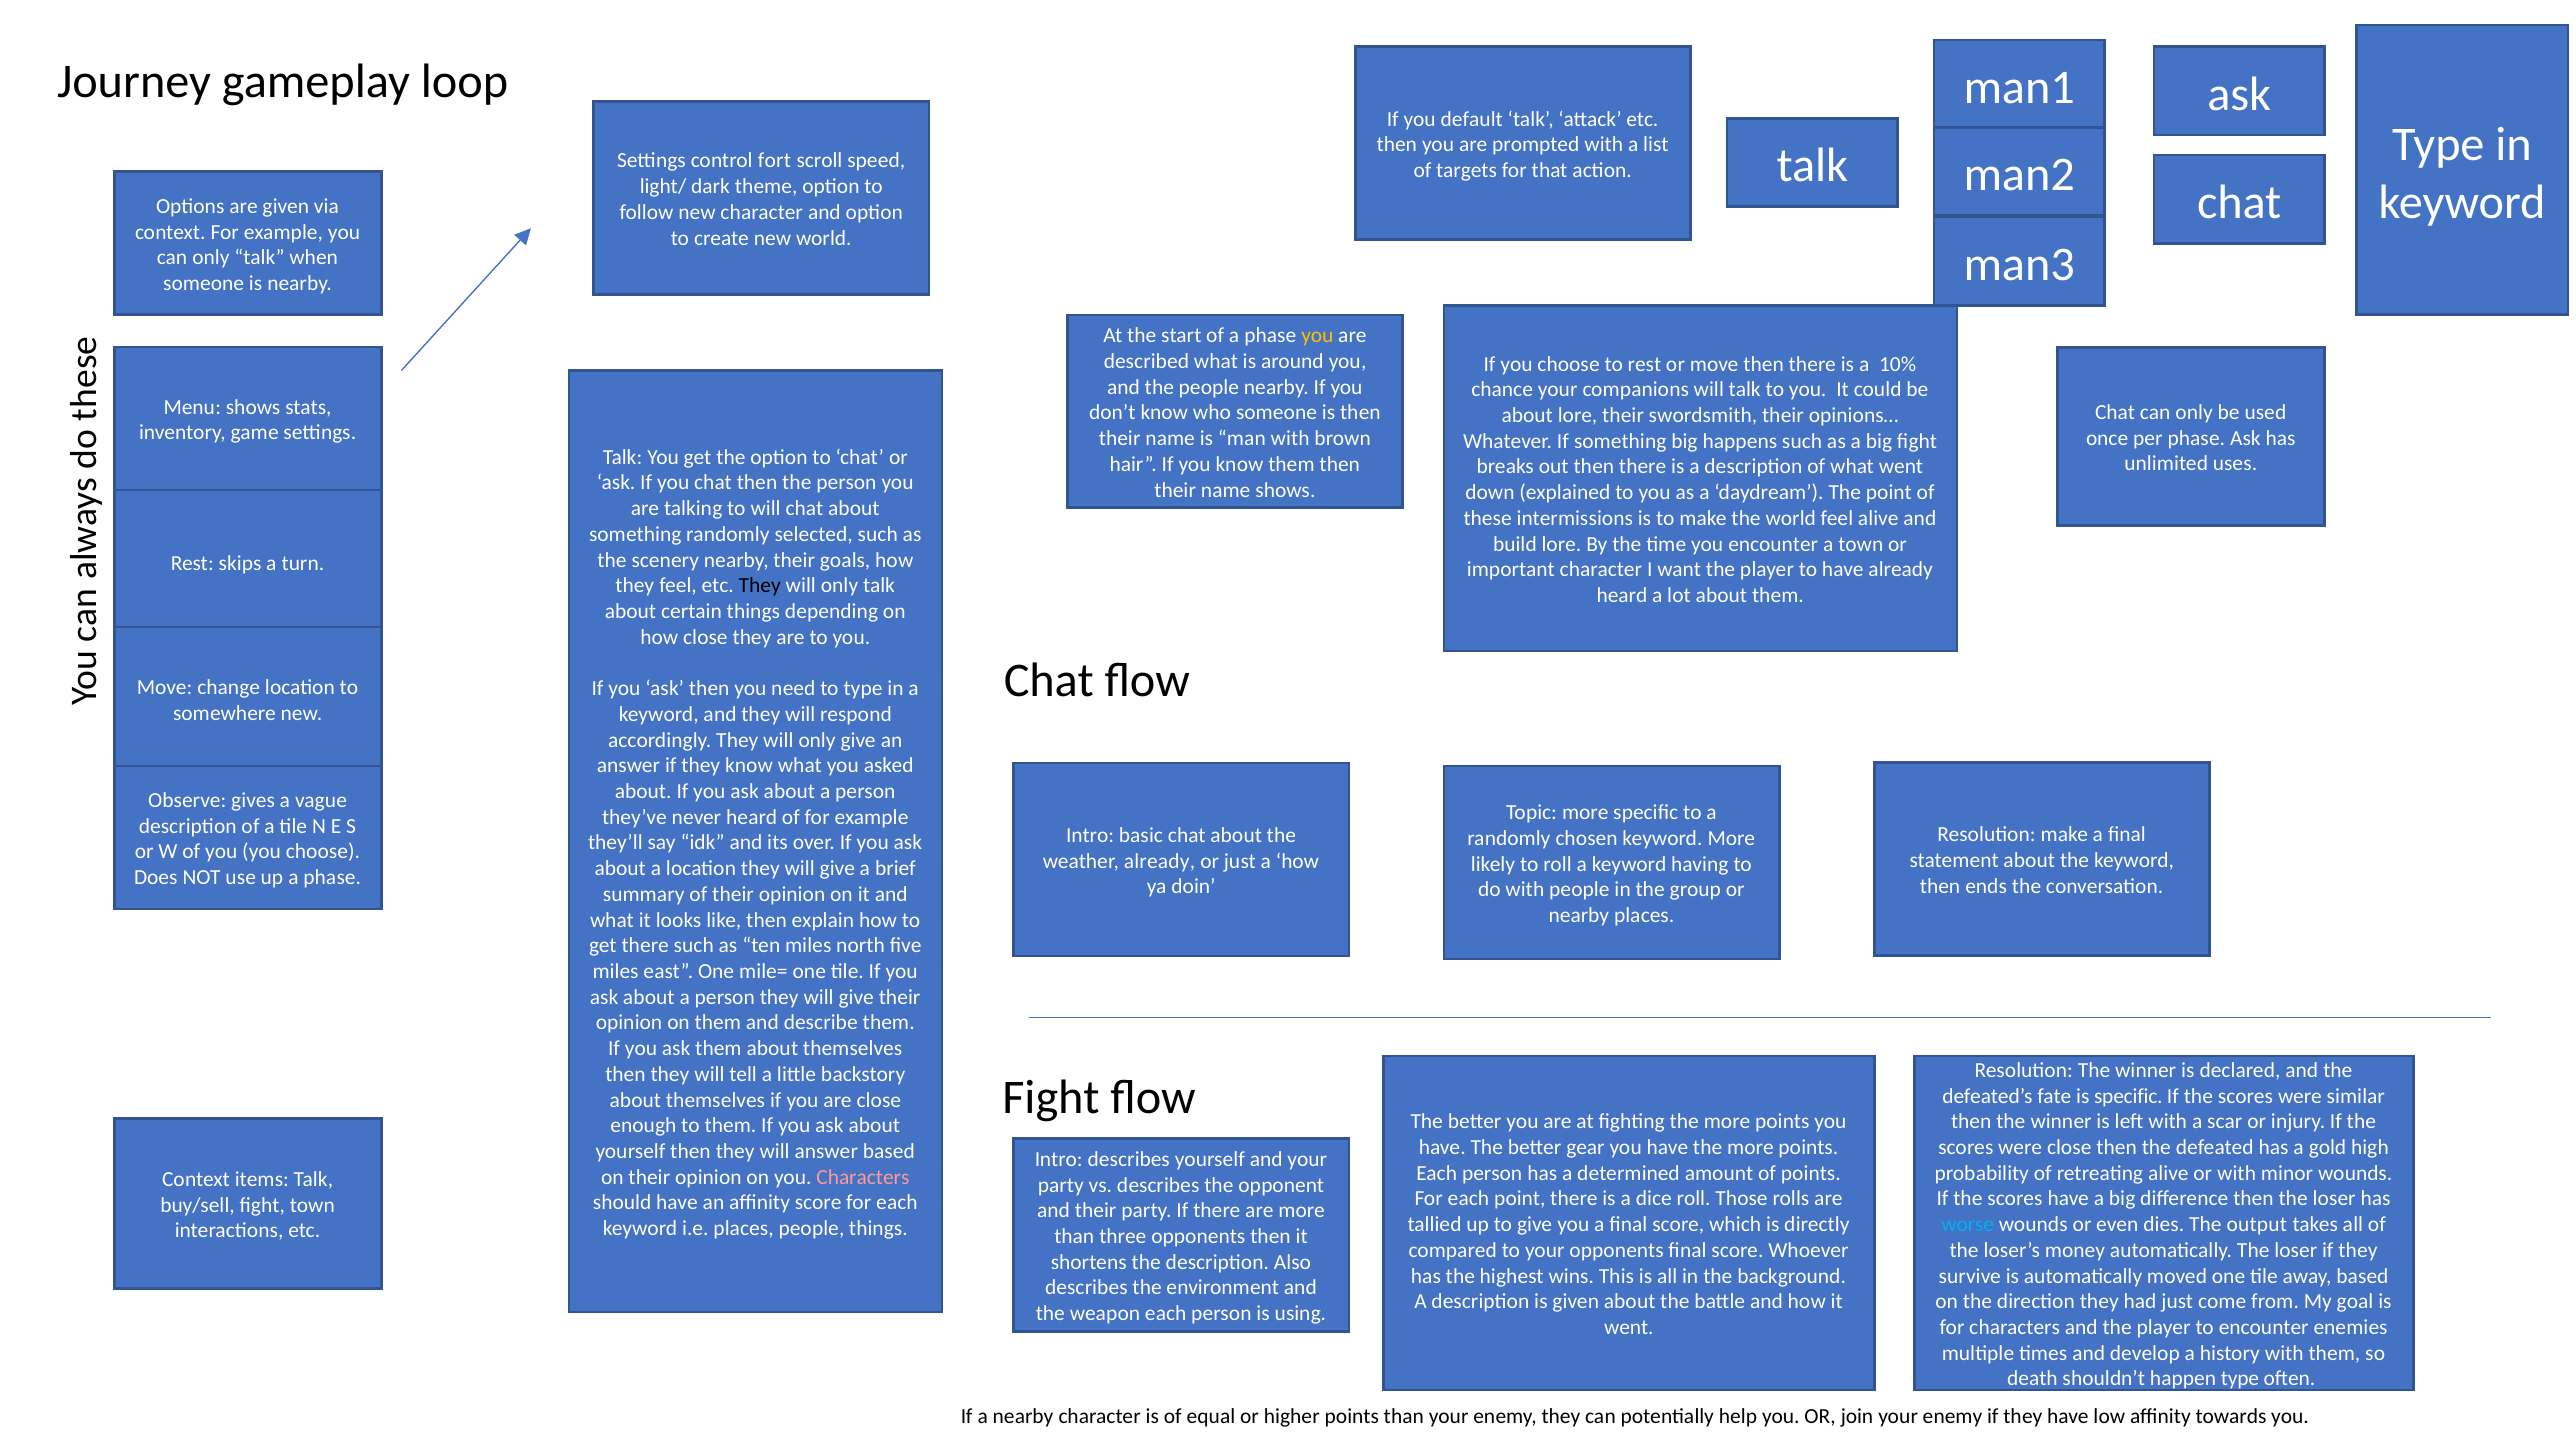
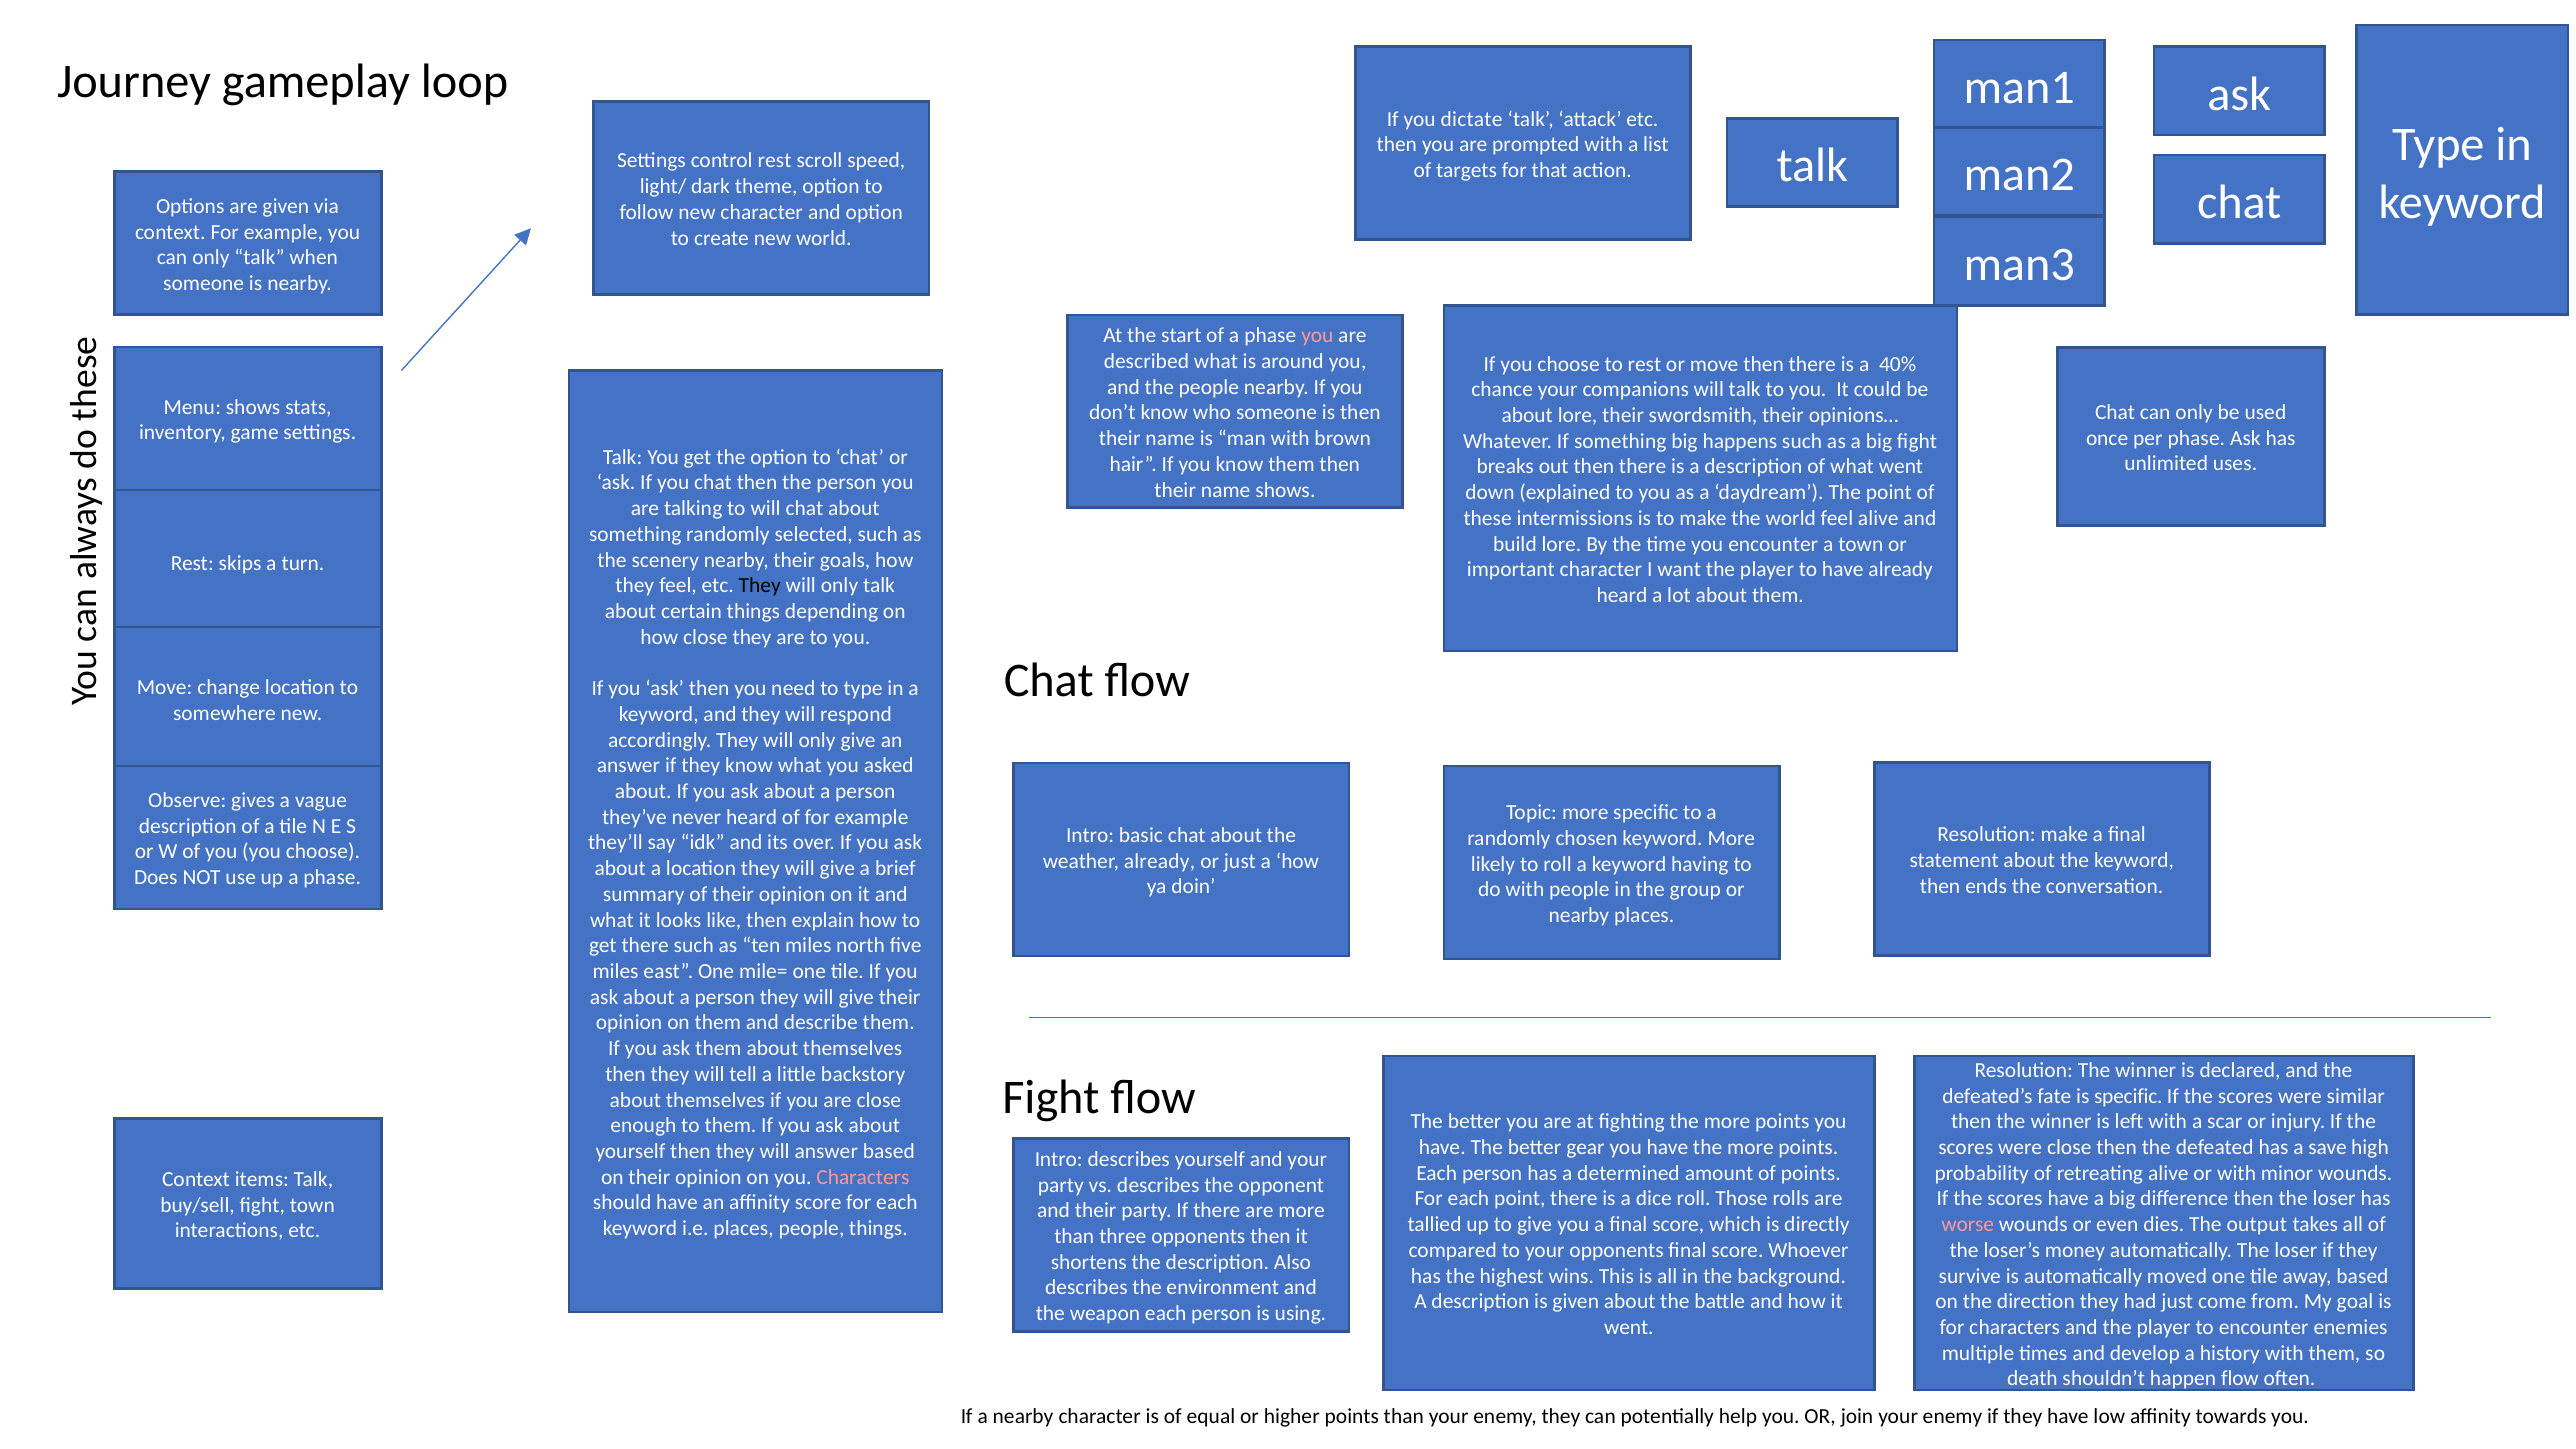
default: default -> dictate
control fort: fort -> rest
you at (1317, 336) colour: yellow -> pink
10%: 10% -> 40%
gold: gold -> save
worse colour: light blue -> pink
happen type: type -> flow
